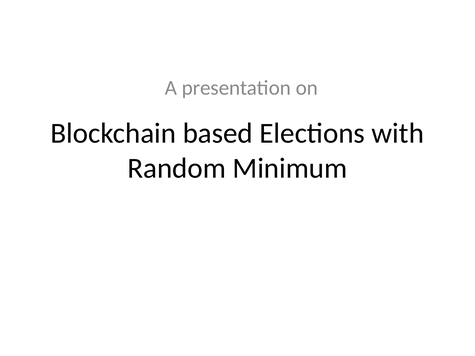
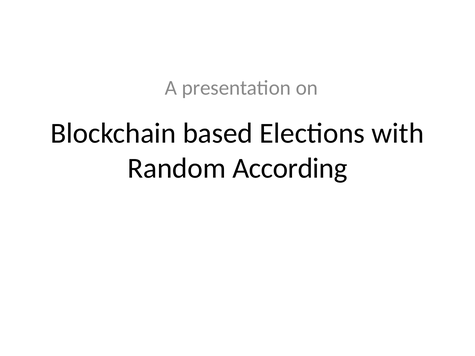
Minimum: Minimum -> According
